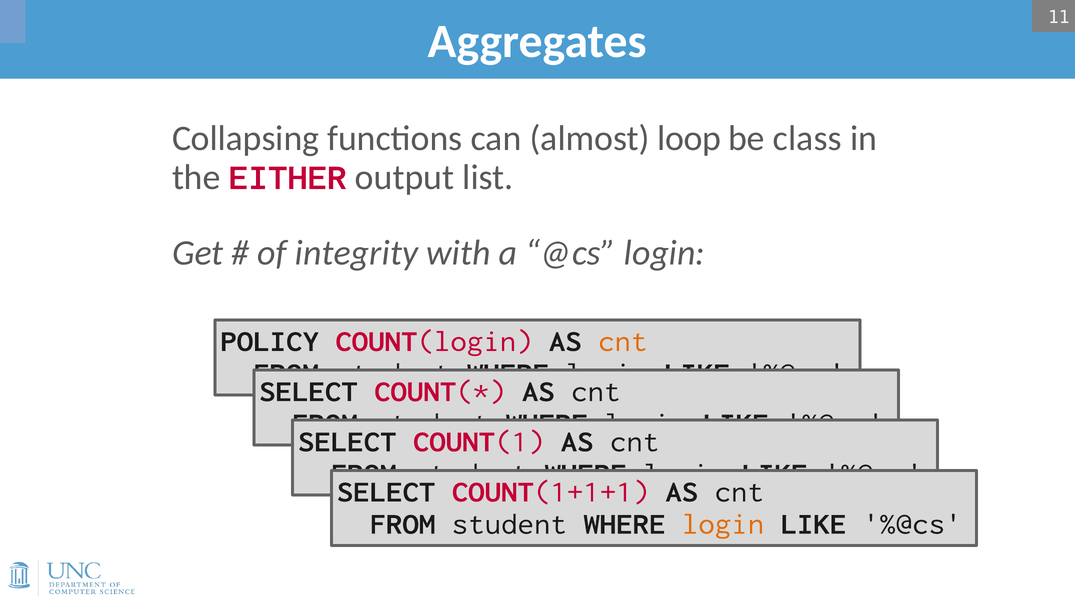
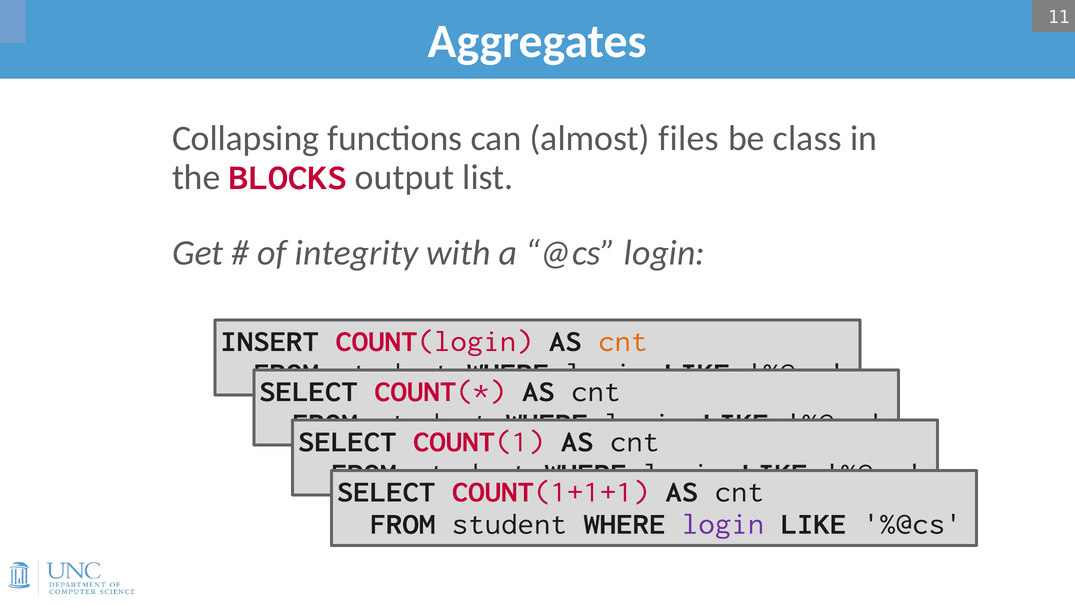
loop: loop -> files
EITHER: EITHER -> BLOCKS
POLICY: POLICY -> INSERT
login at (723, 524) colour: orange -> purple
